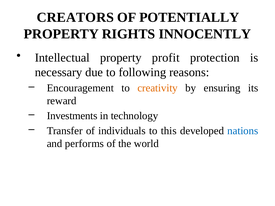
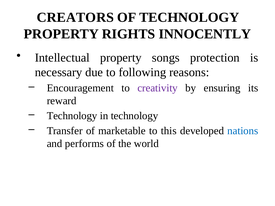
OF POTENTIALLY: POTENTIALLY -> TECHNOLOGY
profit: profit -> songs
creativity colour: orange -> purple
Investments at (72, 116): Investments -> Technology
individuals: individuals -> marketable
